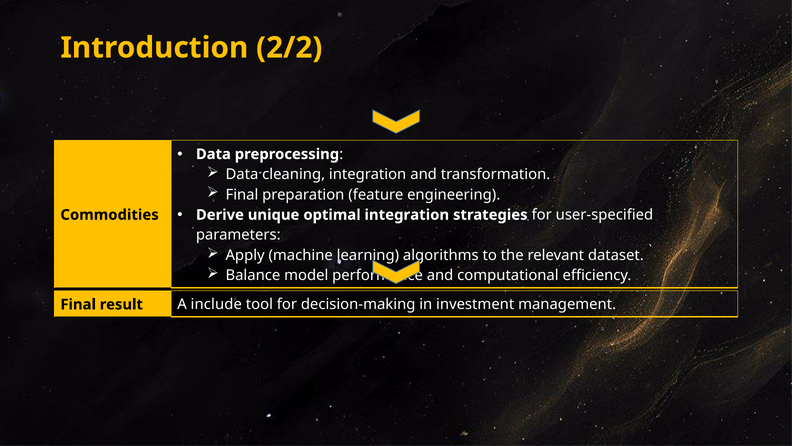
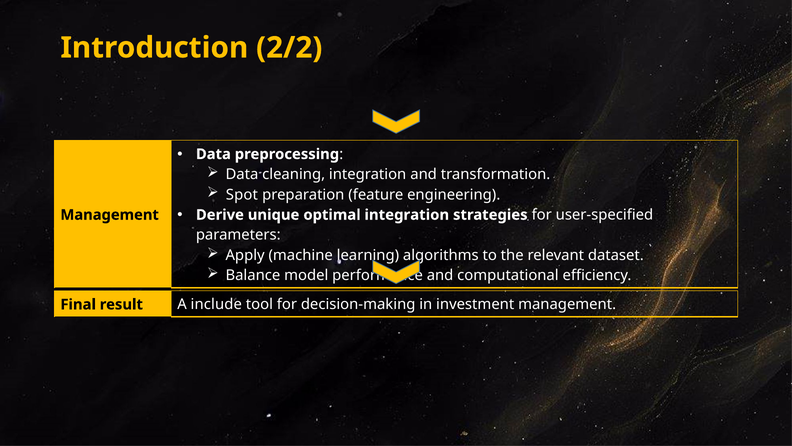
Final at (242, 194): Final -> Spot
Commodities at (110, 215): Commodities -> Management
